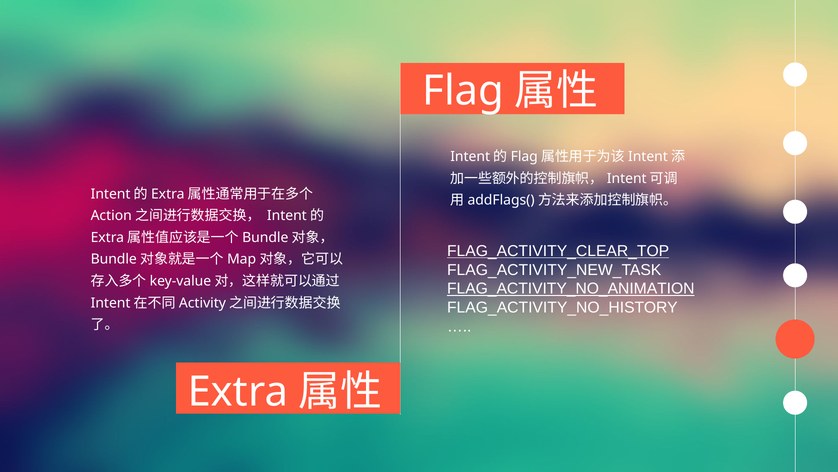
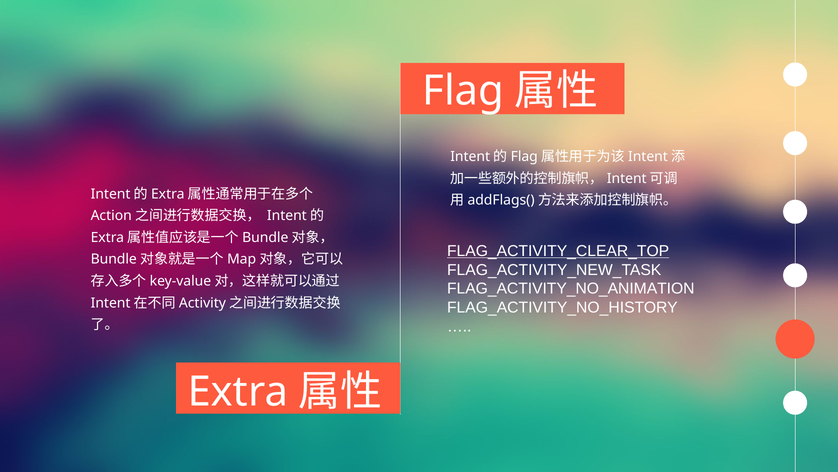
FLAG_ACTIVITY_NO_ANIMATION underline: present -> none
